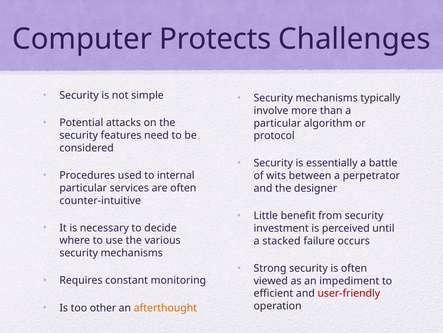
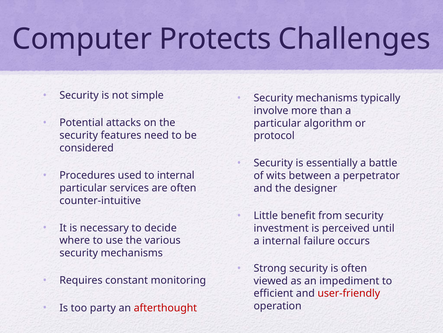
a stacked: stacked -> internal
other: other -> party
afterthought colour: orange -> red
